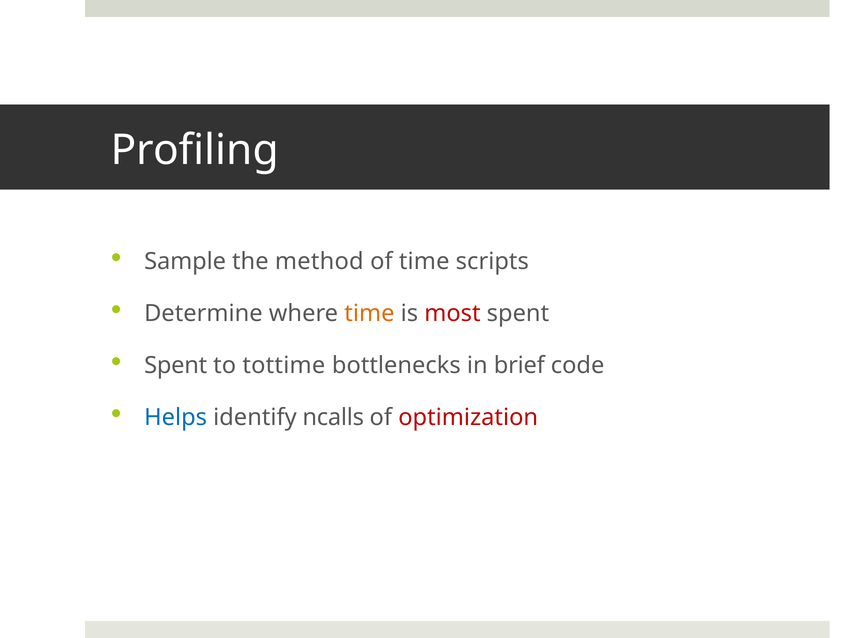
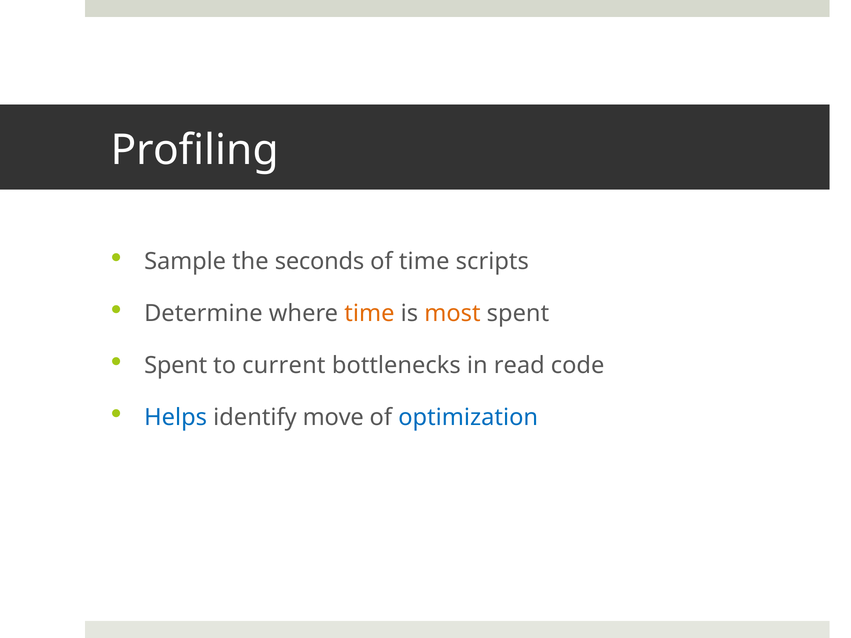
method: method -> seconds
most colour: red -> orange
tottime: tottime -> current
brief: brief -> read
ncalls: ncalls -> move
optimization colour: red -> blue
